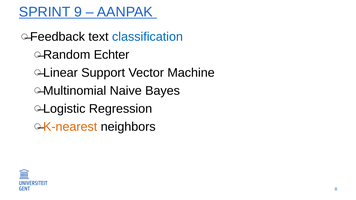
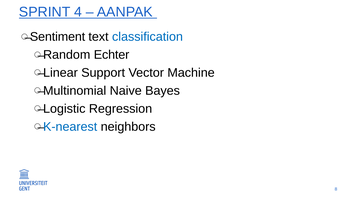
9: 9 -> 4
Feedback: Feedback -> Sentiment
K-nearest colour: orange -> blue
